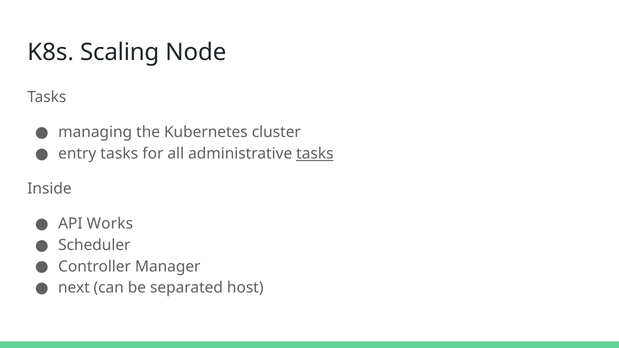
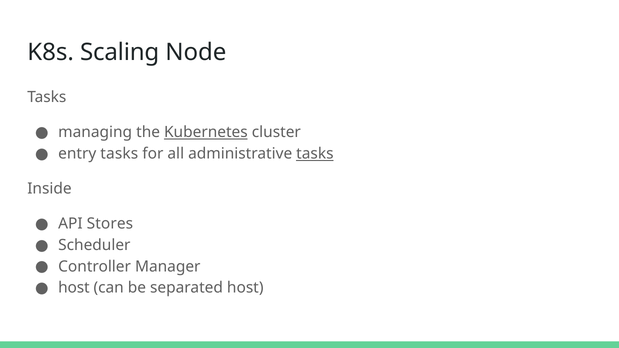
Kubernetes underline: none -> present
Works: Works -> Stores
next at (74, 288): next -> host
